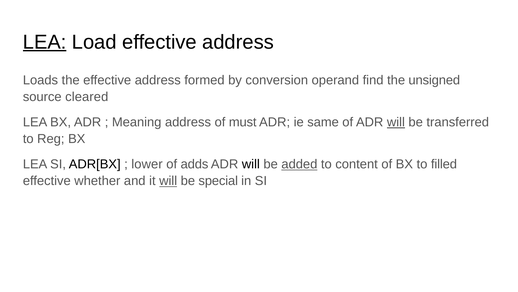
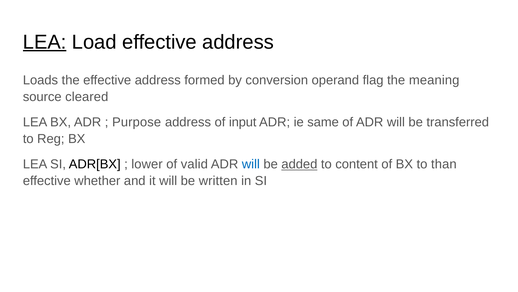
find: find -> flag
unsigned: unsigned -> meaning
Meaning: Meaning -> Purpose
must: must -> input
will at (396, 122) underline: present -> none
adds: adds -> valid
will at (251, 164) colour: black -> blue
filled: filled -> than
will at (168, 181) underline: present -> none
special: special -> written
